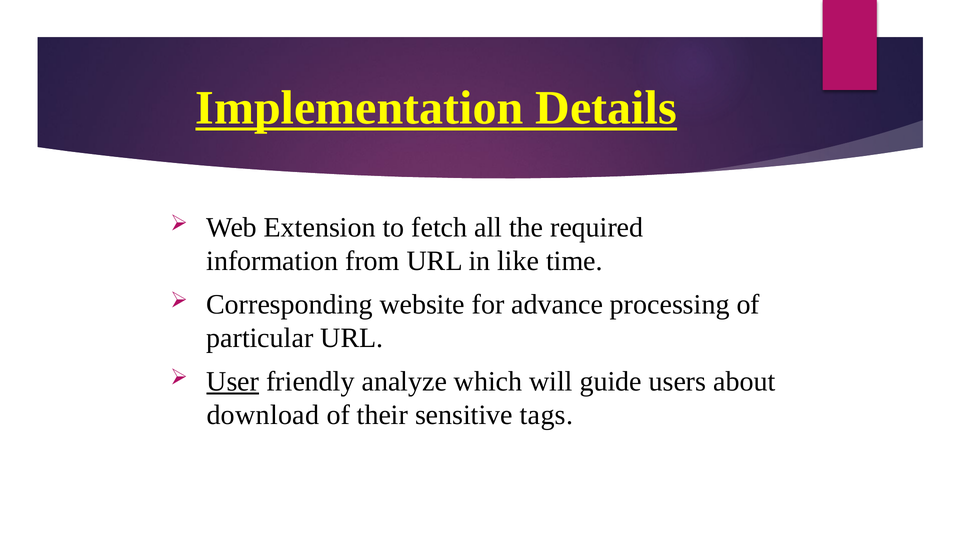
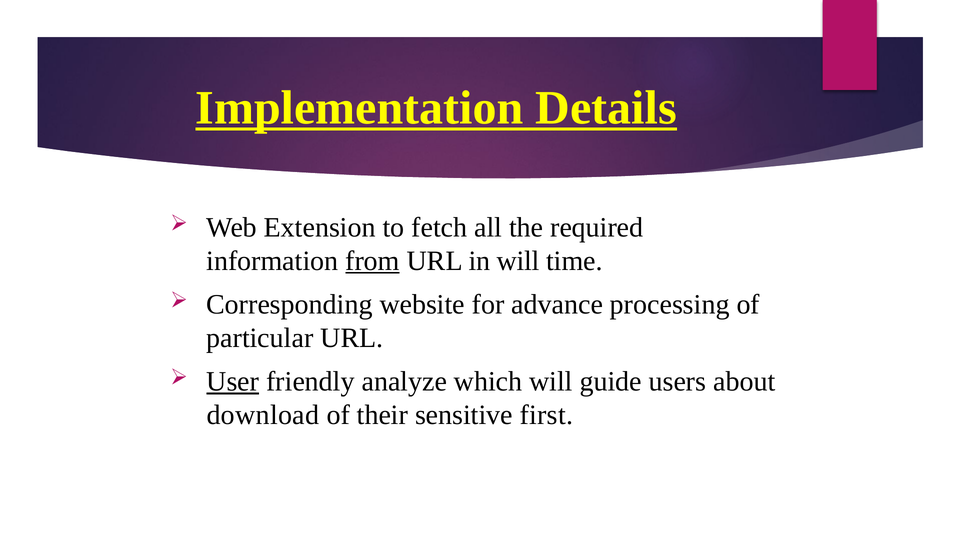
from underline: none -> present
in like: like -> will
tags: tags -> first
